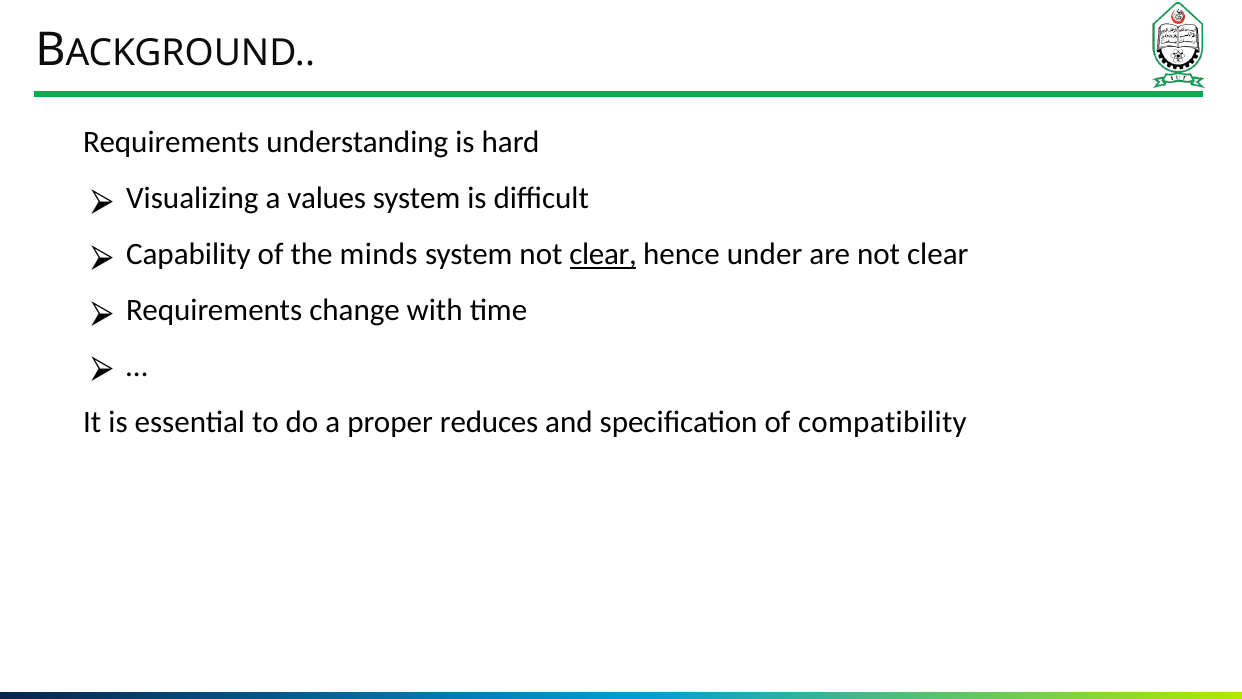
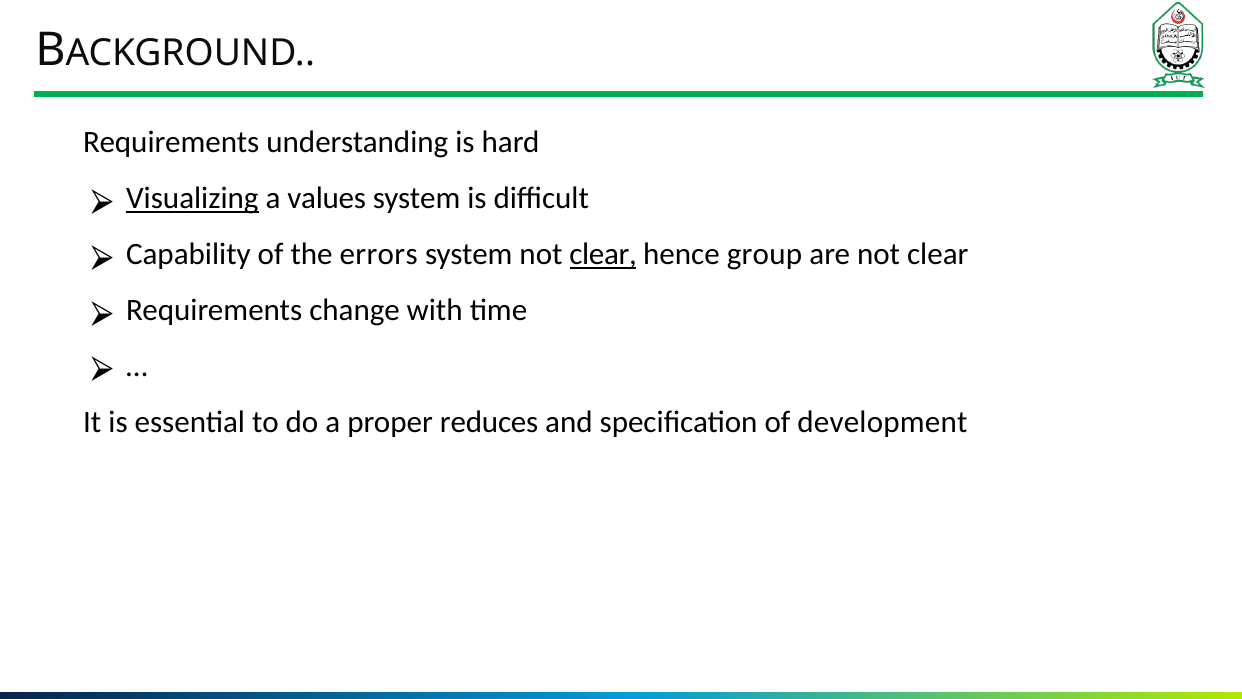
Visualizing underline: none -> present
minds: minds -> errors
under: under -> group
compatibility: compatibility -> development
